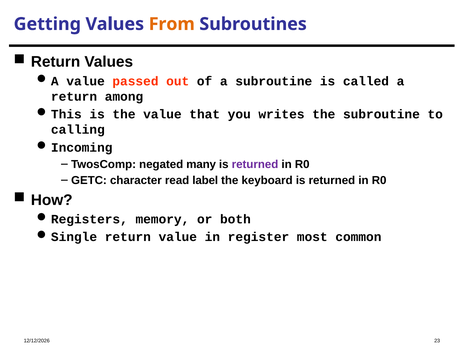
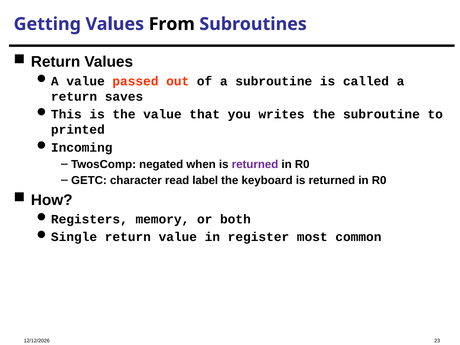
From colour: orange -> black
among: among -> saves
calling: calling -> printed
many: many -> when
